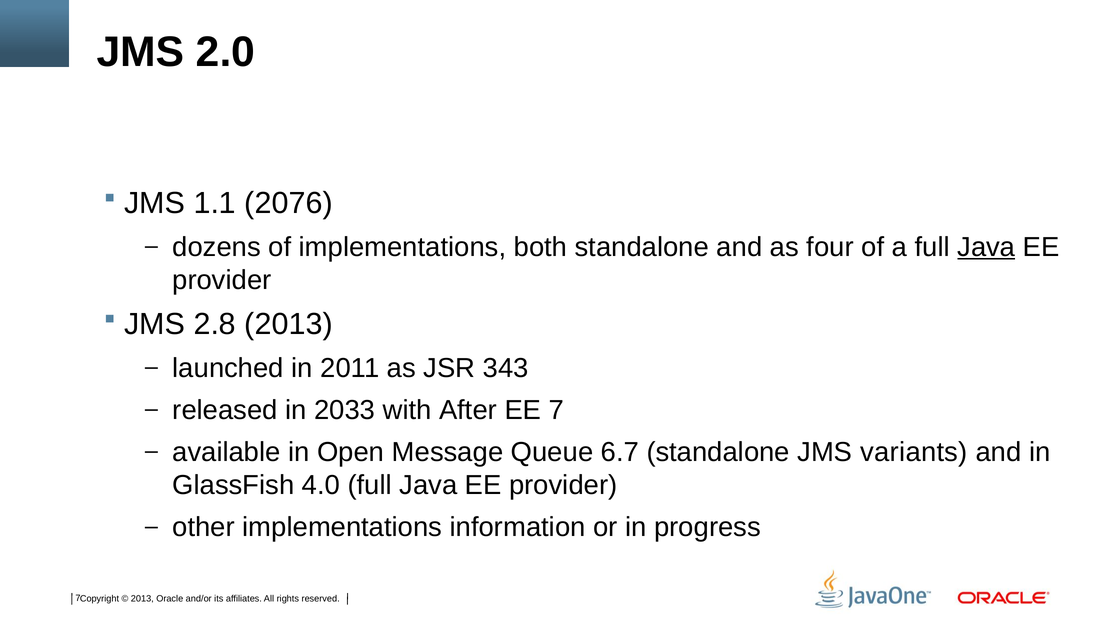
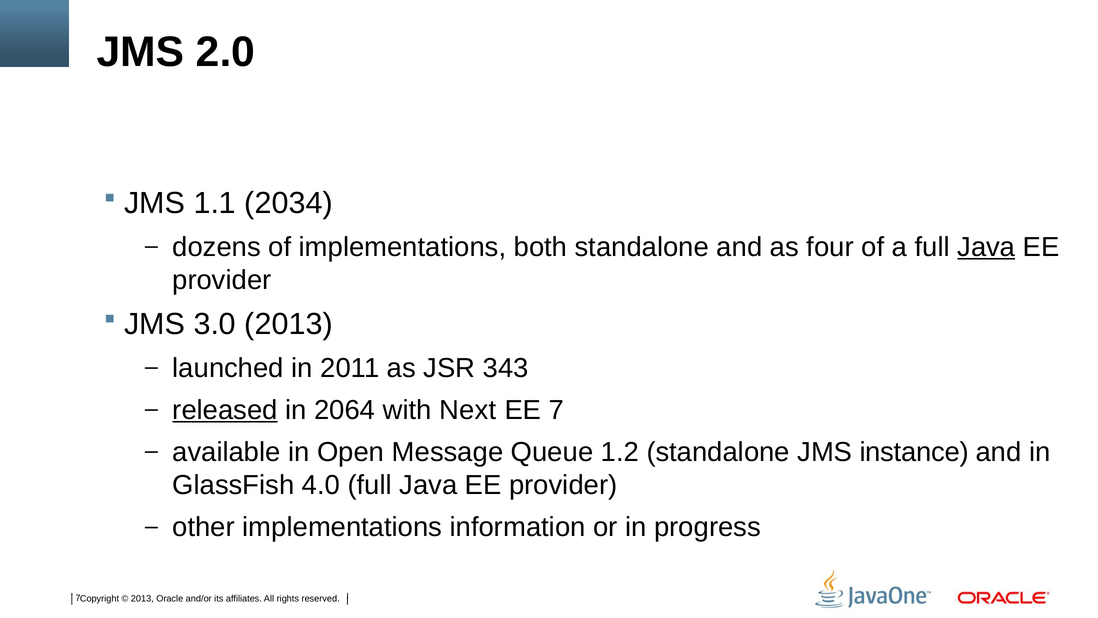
2076: 2076 -> 2034
2.8: 2.8 -> 3.0
released underline: none -> present
2033: 2033 -> 2064
After: After -> Next
6.7: 6.7 -> 1.2
variants: variants -> instance
